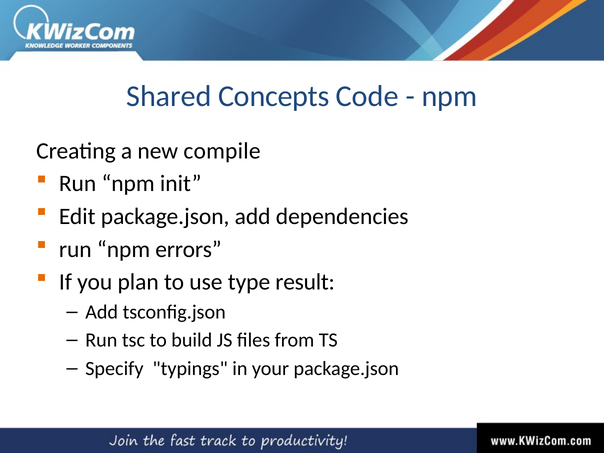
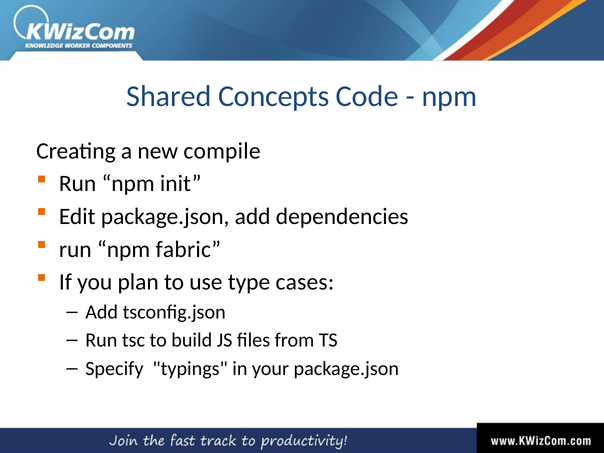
errors: errors -> fabric
result: result -> cases
